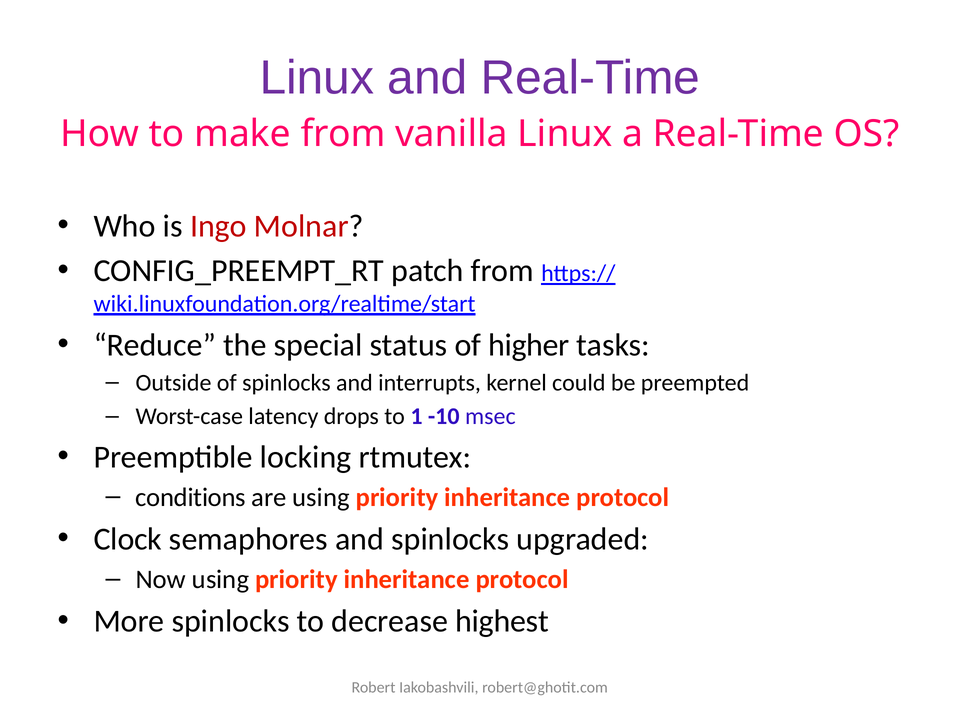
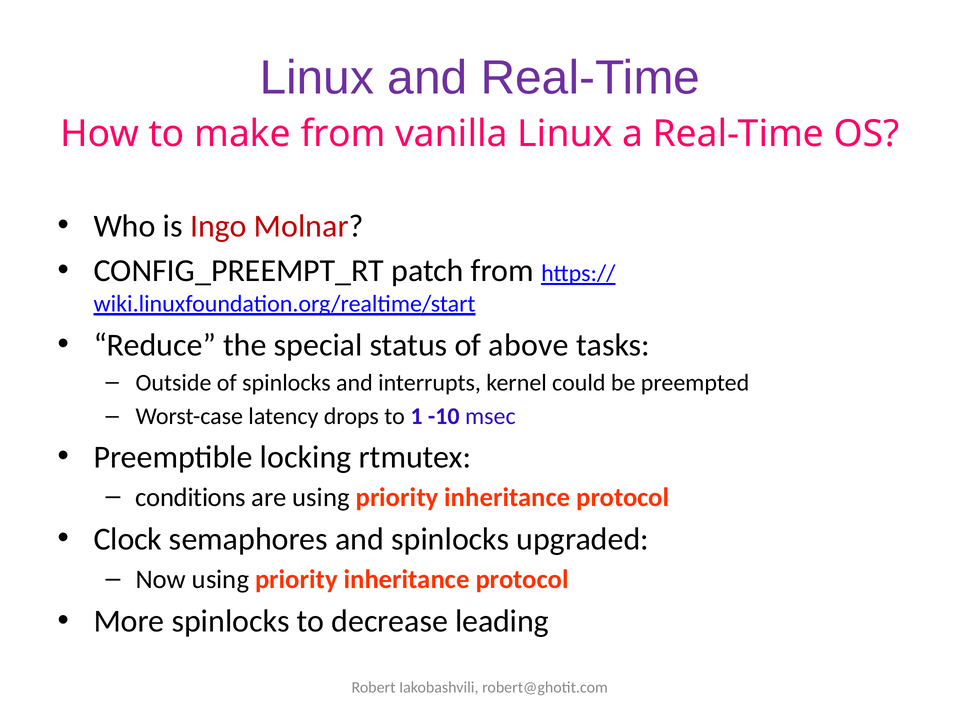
higher: higher -> above
highest: highest -> leading
